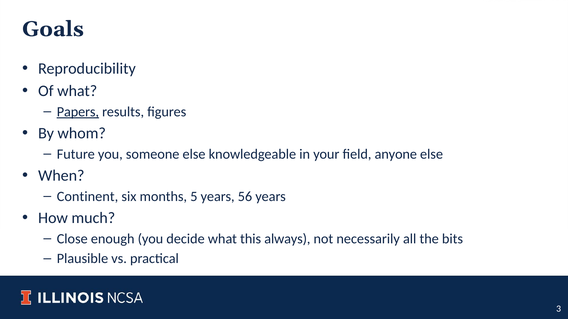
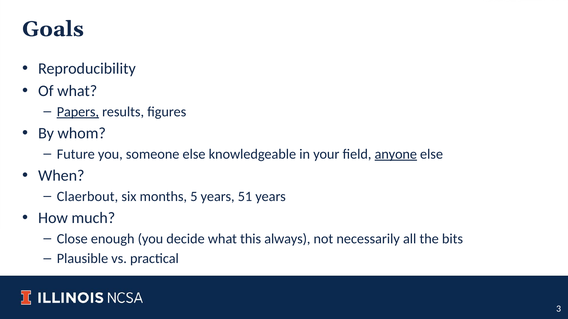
anyone underline: none -> present
Continent: Continent -> Claerbout
56: 56 -> 51
